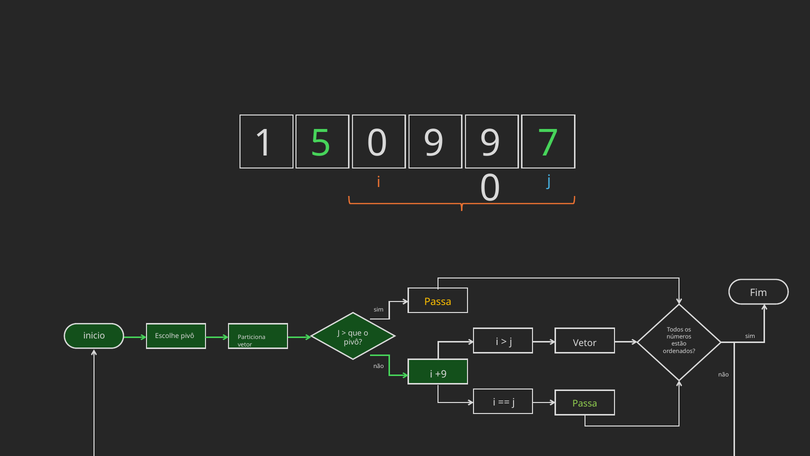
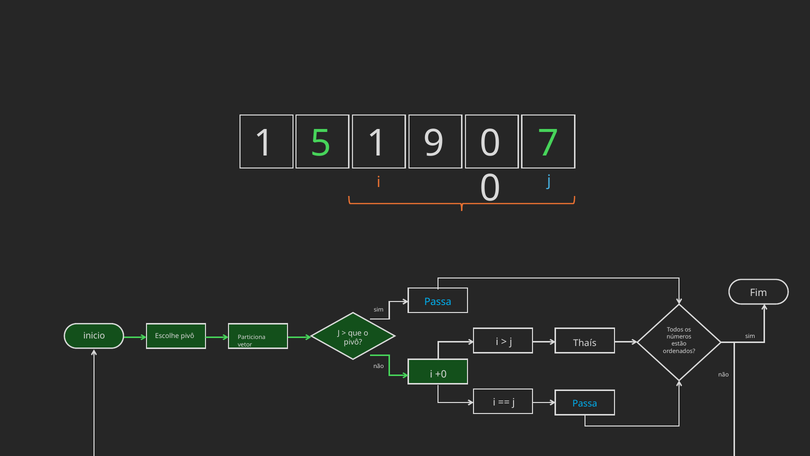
5 0: 0 -> 1
9 9: 9 -> 0
Passa at (438, 301) colour: yellow -> light blue
j Vetor: Vetor -> Thaís
+9: +9 -> +0
Passa at (585, 403) colour: light green -> light blue
